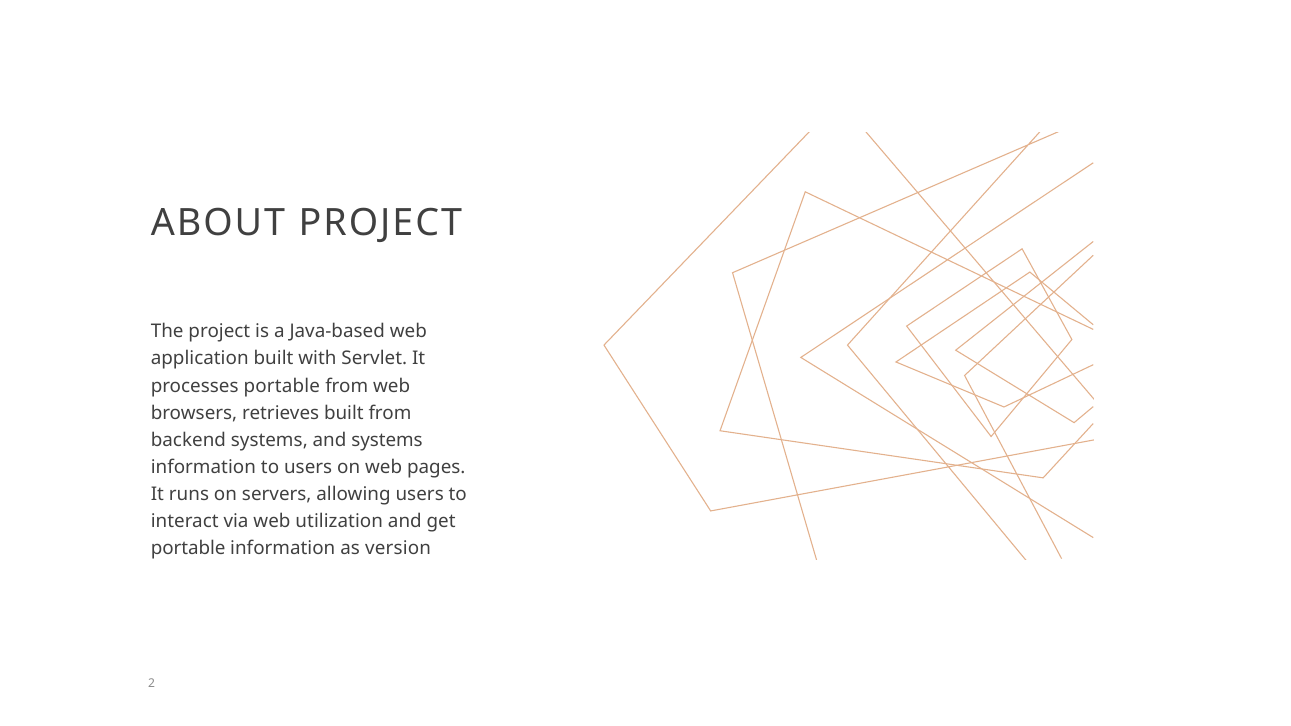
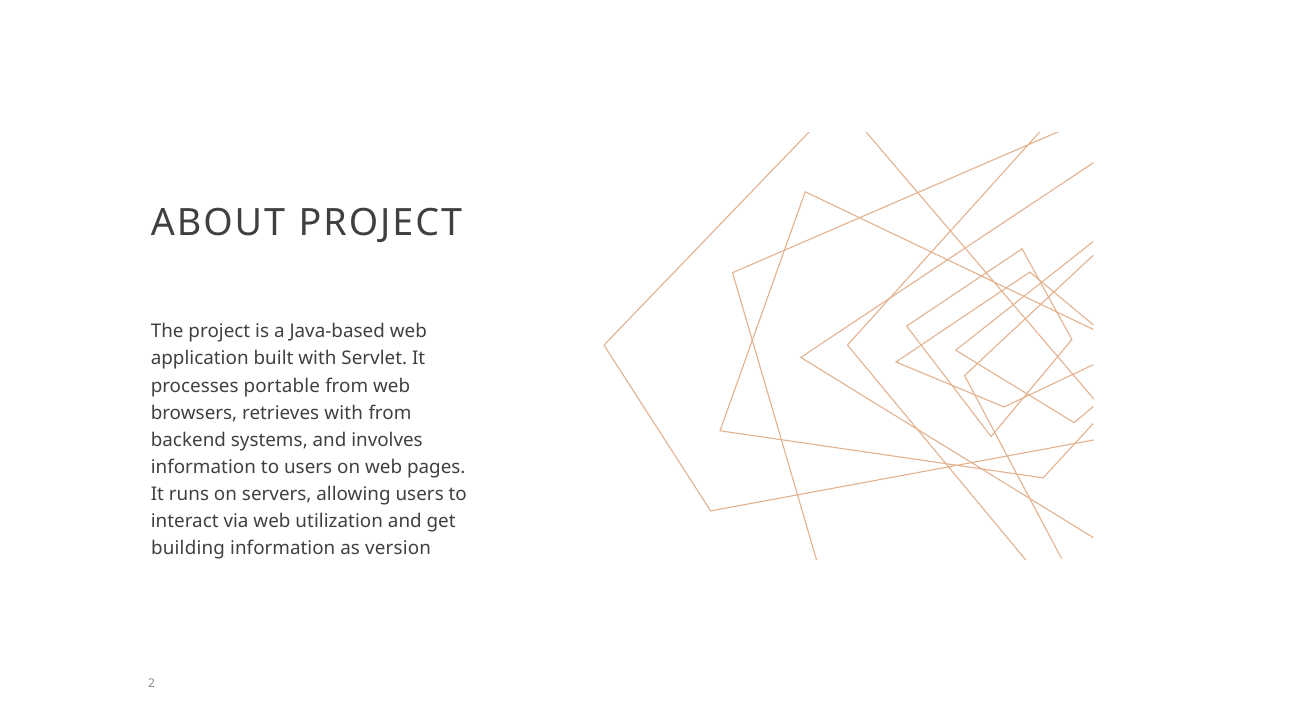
retrieves built: built -> with
and systems: systems -> involves
portable at (188, 549): portable -> building
